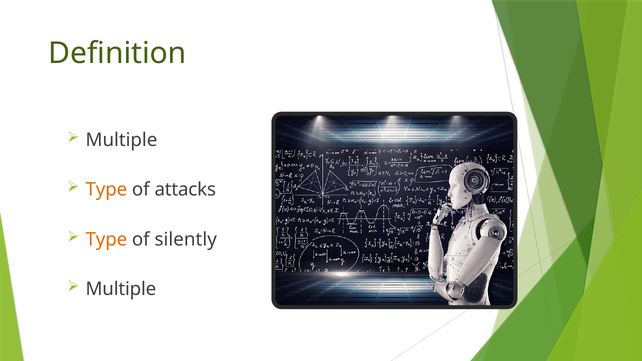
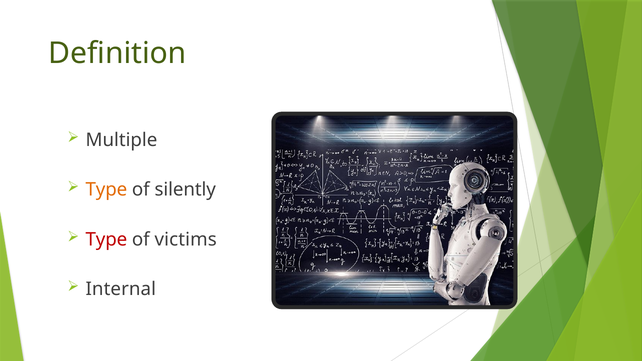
attacks: attacks -> silently
Type at (106, 239) colour: orange -> red
silently: silently -> victims
Multiple at (121, 289): Multiple -> Internal
